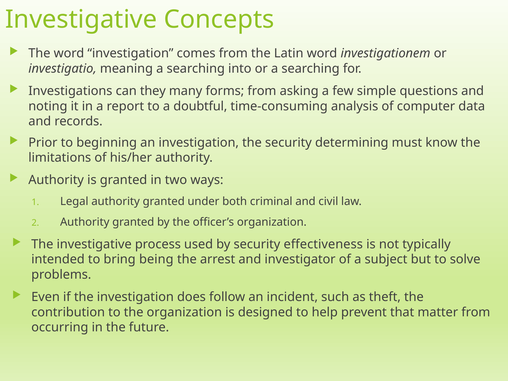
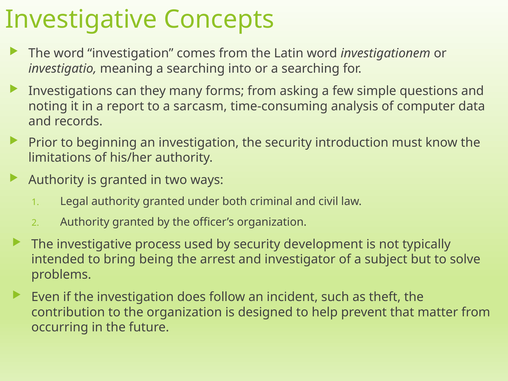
doubtful: doubtful -> sarcasm
determining: determining -> introduction
effectiveness: effectiveness -> development
